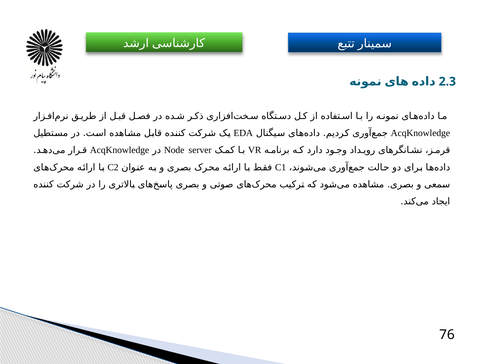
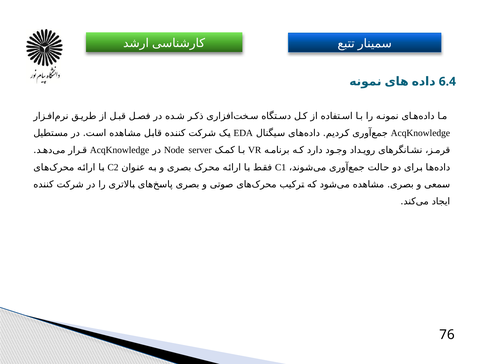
2.3: 2.3 -> 6.4
